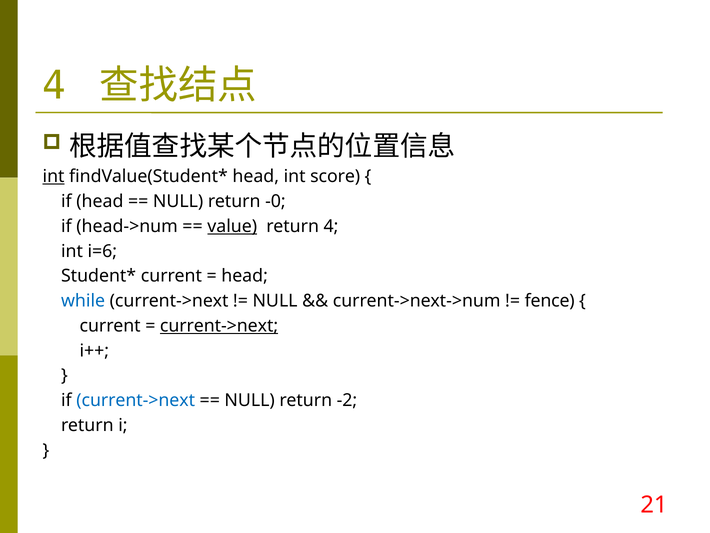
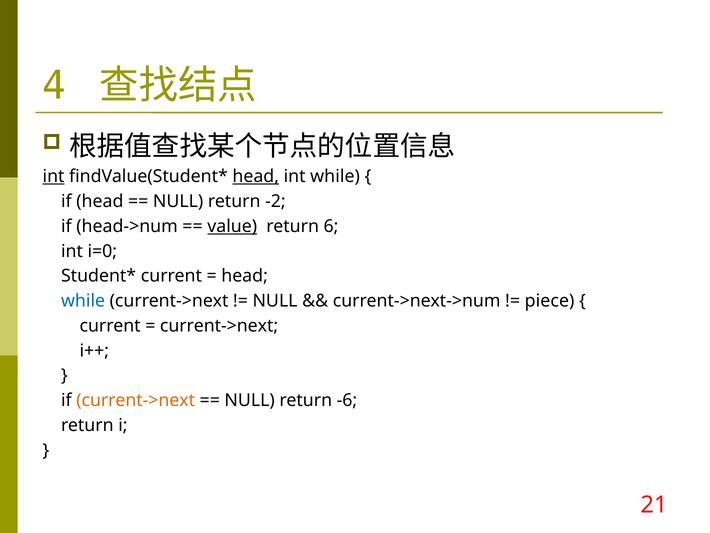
head at (256, 176) underline: none -> present
int score: score -> while
-0: -0 -> -2
return 4: 4 -> 6
i=6: i=6 -> i=0
fence: fence -> piece
current->next at (219, 325) underline: present -> none
current->next at (136, 400) colour: blue -> orange
-2: -2 -> -6
